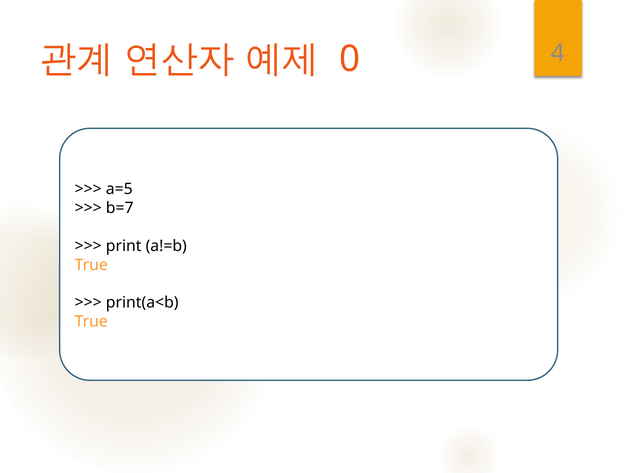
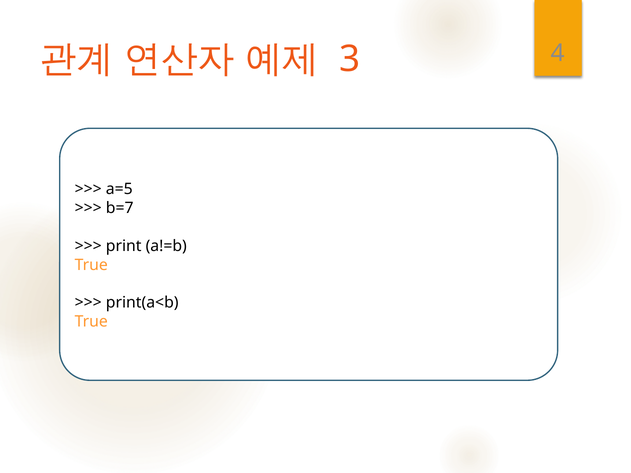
0: 0 -> 3
